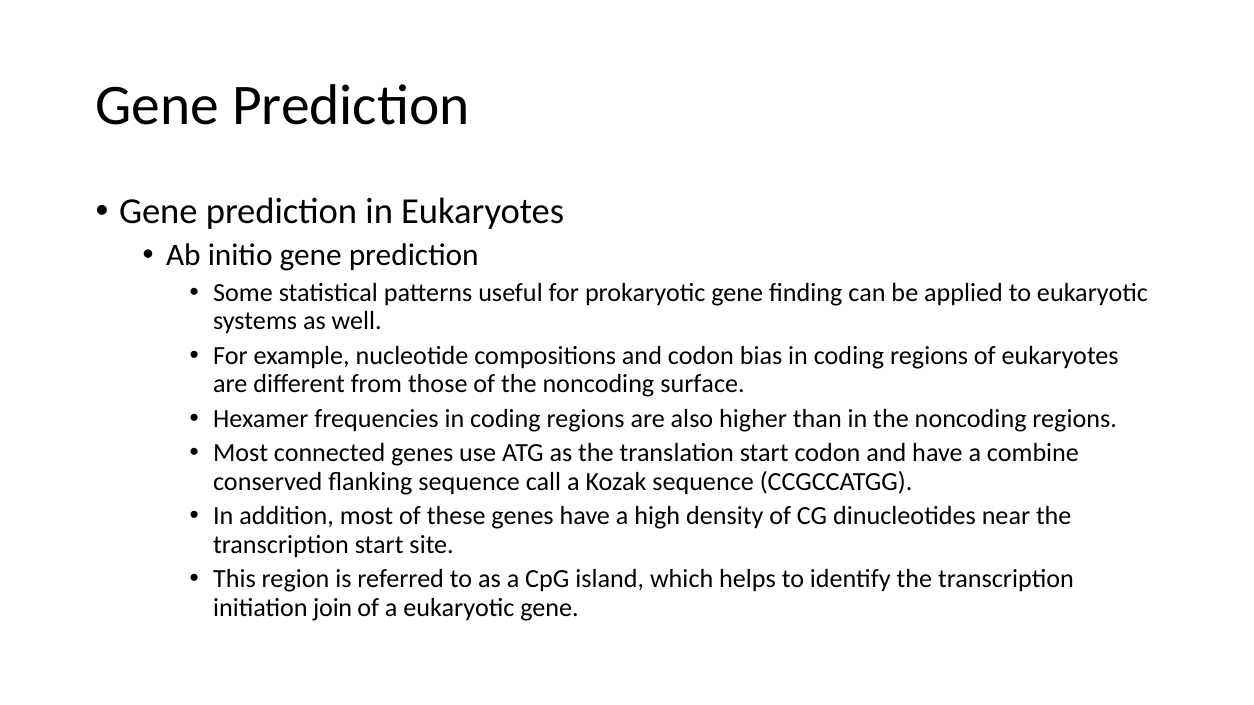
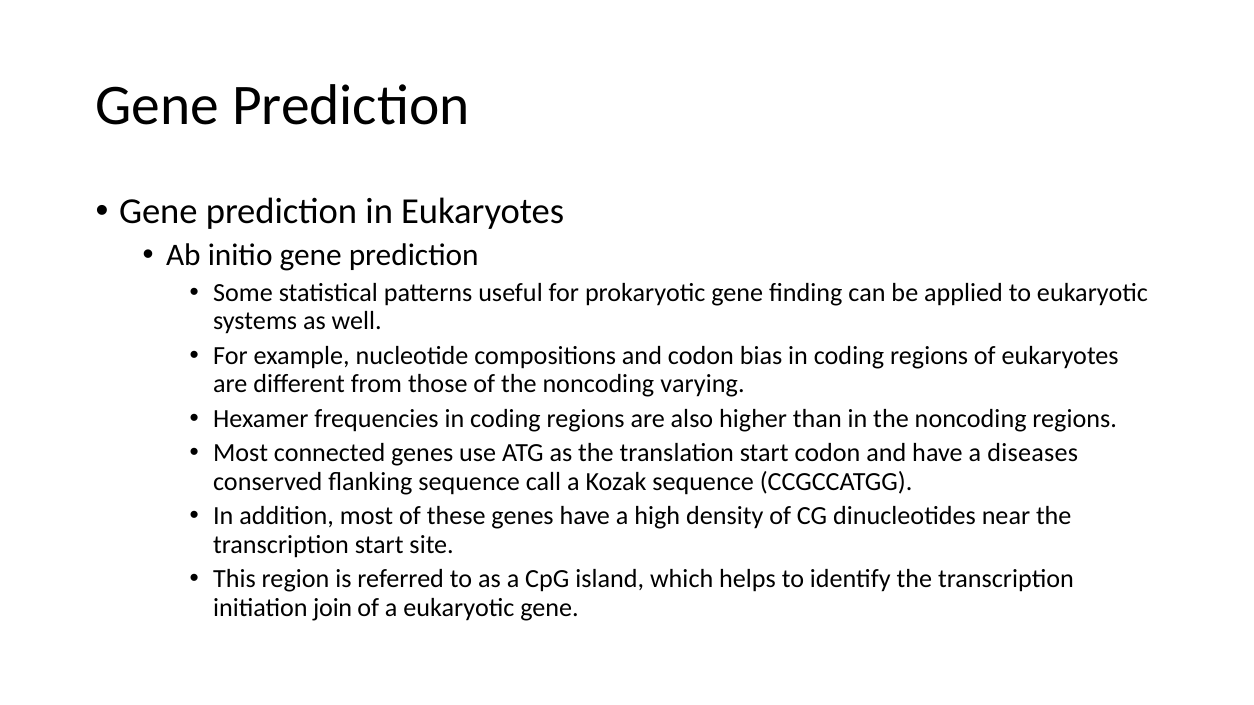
surface: surface -> varying
combine: combine -> diseases
